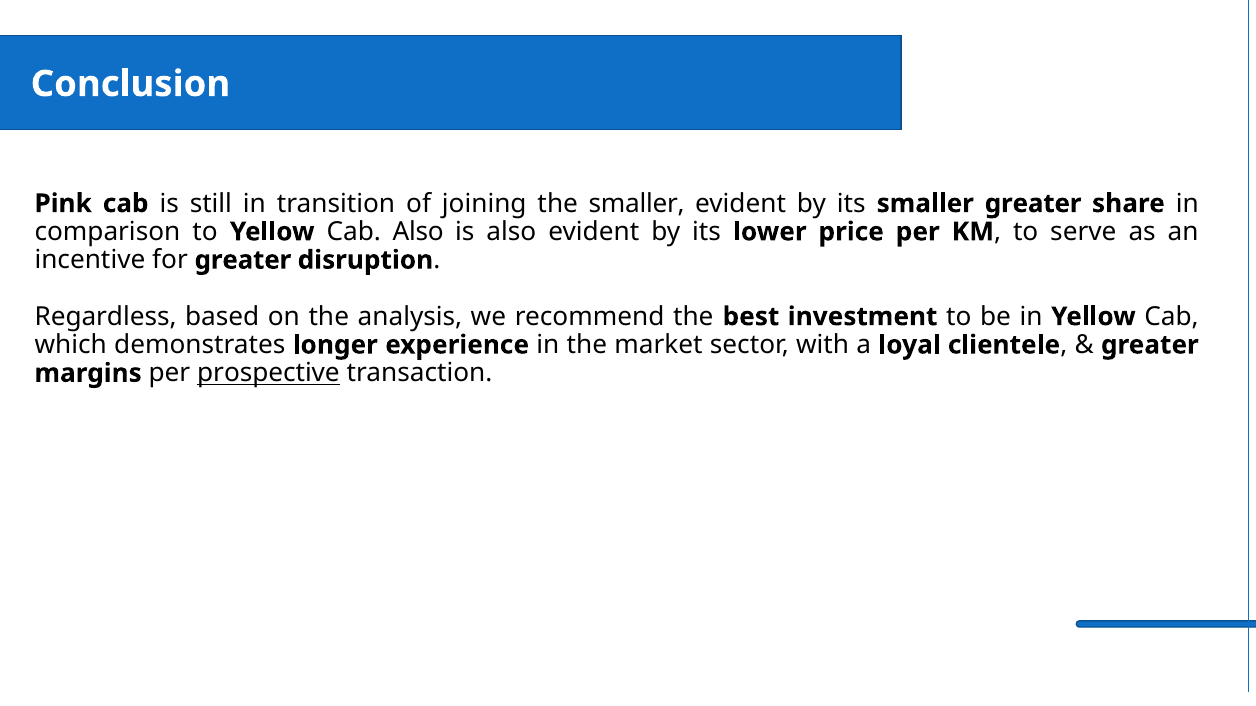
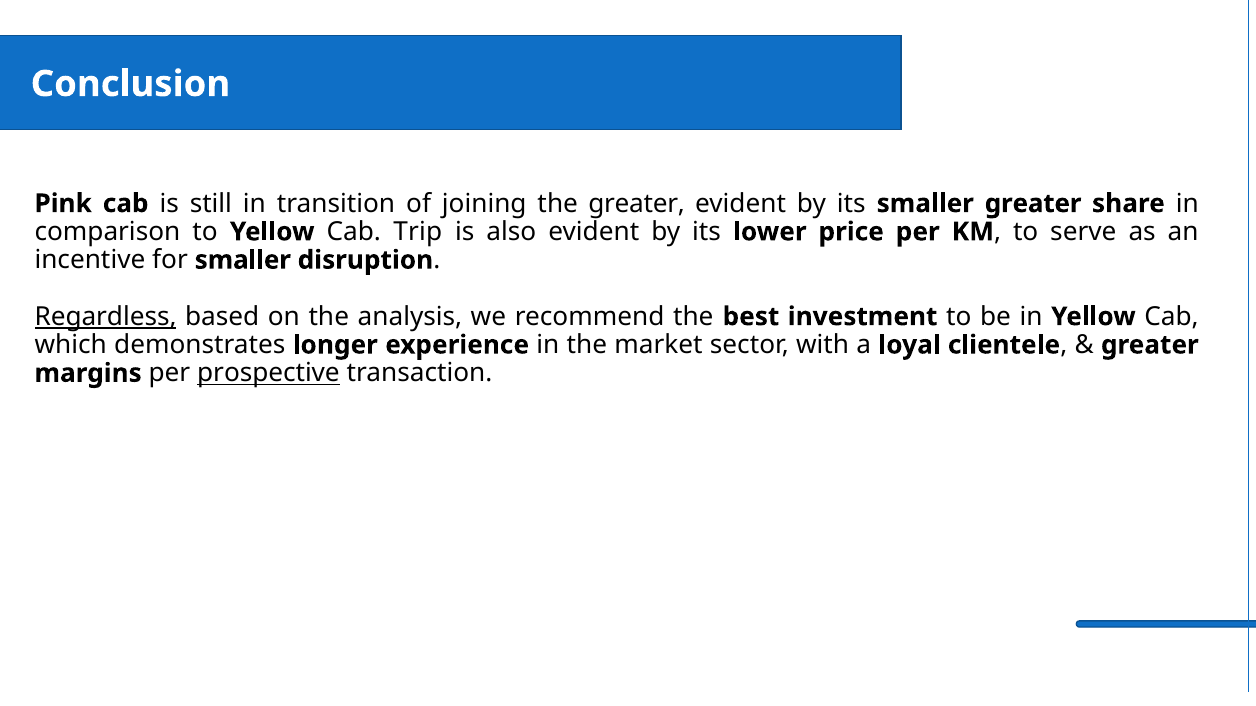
the smaller: smaller -> greater
Cab Also: Also -> Trip
for greater: greater -> smaller
Regardless underline: none -> present
